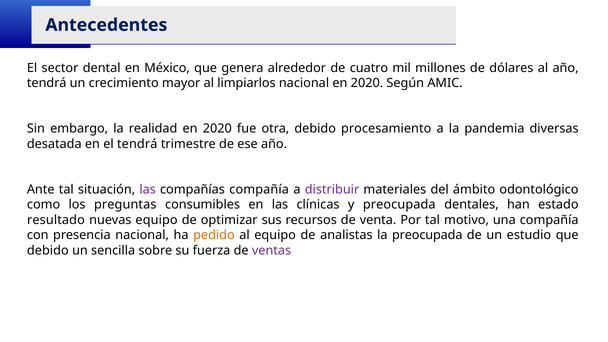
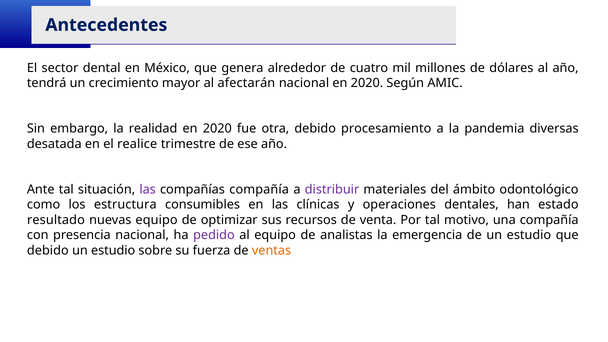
limpiarlos: limpiarlos -> afectarán
el tendrá: tendrá -> realice
preguntas: preguntas -> estructura
y preocupada: preocupada -> operaciones
pedido colour: orange -> purple
la preocupada: preocupada -> emergencia
sencilla at (113, 250): sencilla -> estudio
ventas colour: purple -> orange
